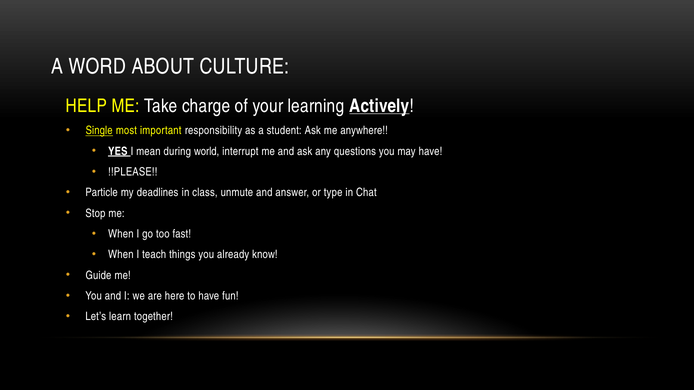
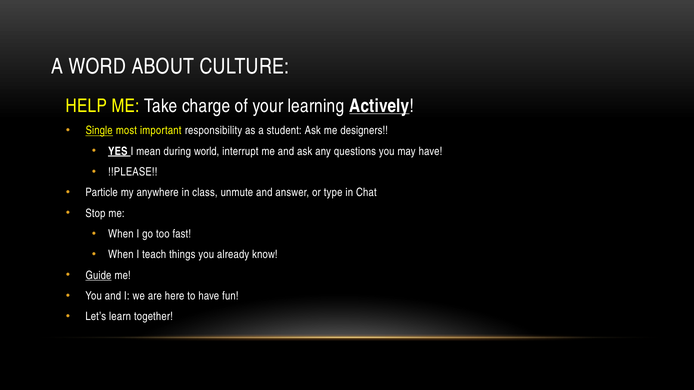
anywhere: anywhere -> designers
deadlines: deadlines -> anywhere
Guide underline: none -> present
